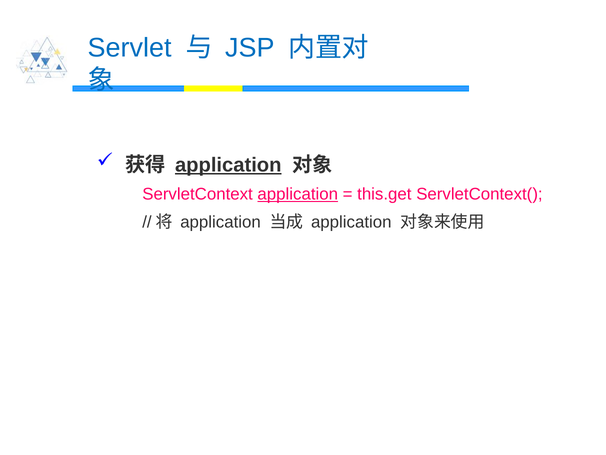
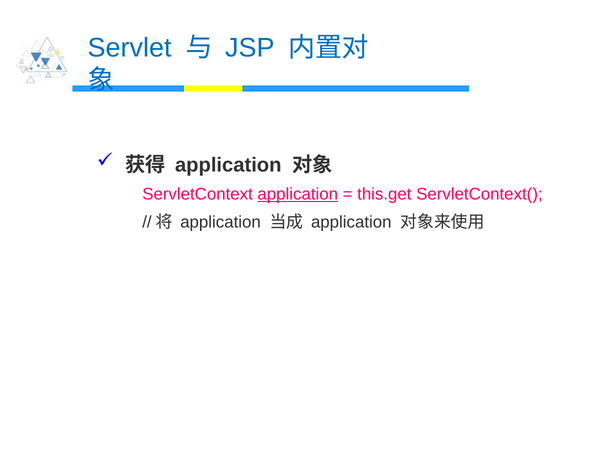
application at (228, 165) underline: present -> none
